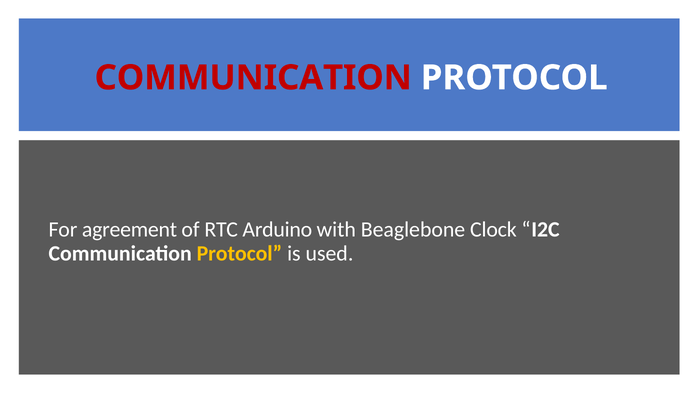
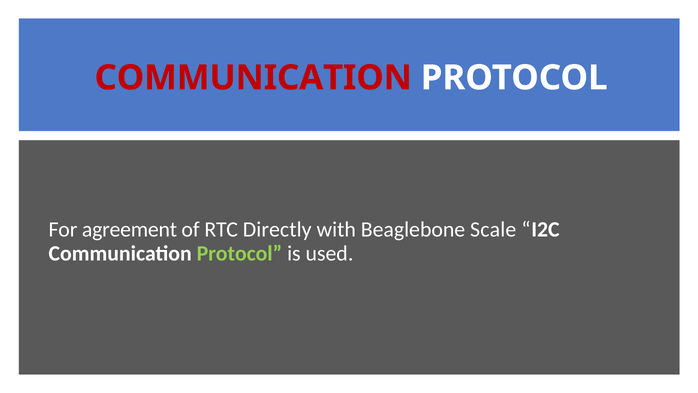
Arduino: Arduino -> Directly
Clock: Clock -> Scale
Protocol at (239, 253) colour: yellow -> light green
